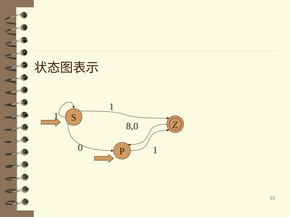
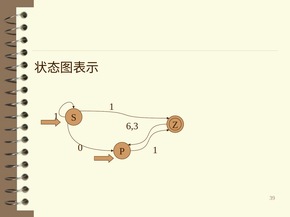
8,0: 8,0 -> 6,3
